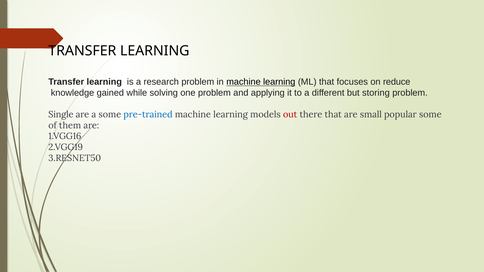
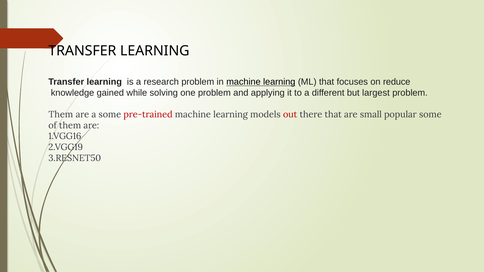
storing: storing -> largest
Single at (61, 115): Single -> Them
pre-trained colour: blue -> red
